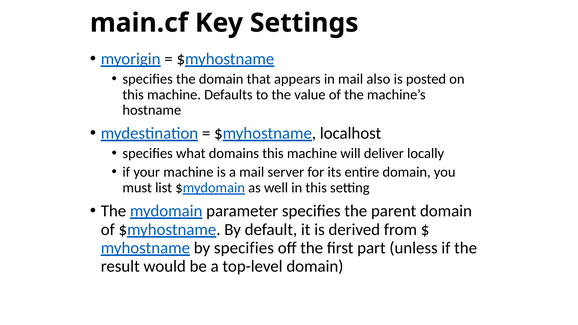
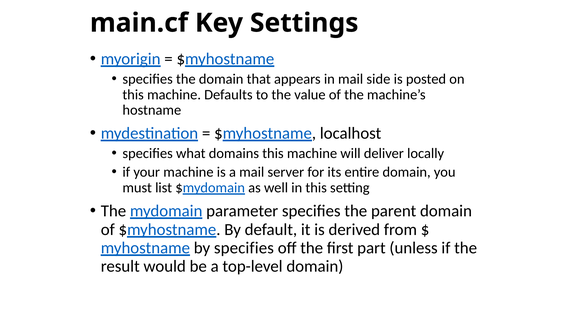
also: also -> side
